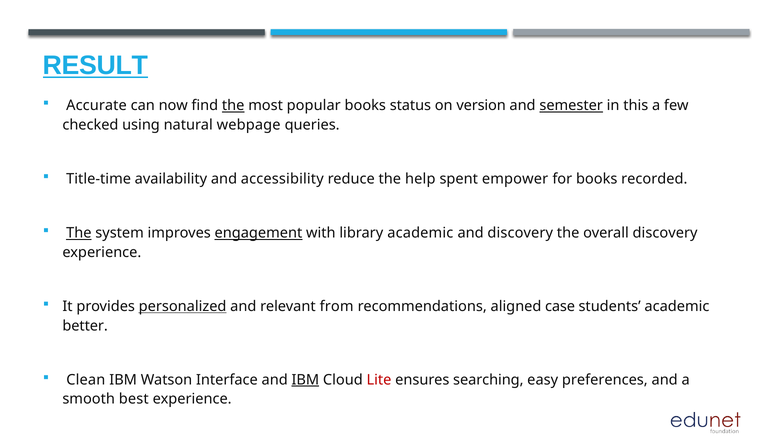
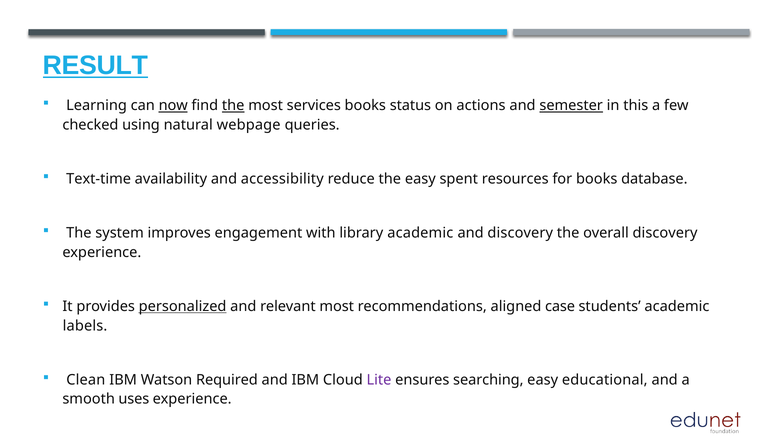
Accurate: Accurate -> Learning
now underline: none -> present
popular: popular -> services
version: version -> actions
Title-time: Title-time -> Text-time
the help: help -> easy
empower: empower -> resources
recorded: recorded -> database
The at (79, 233) underline: present -> none
engagement underline: present -> none
relevant from: from -> most
better: better -> labels
Interface: Interface -> Required
IBM at (305, 380) underline: present -> none
Lite colour: red -> purple
preferences: preferences -> educational
best: best -> uses
